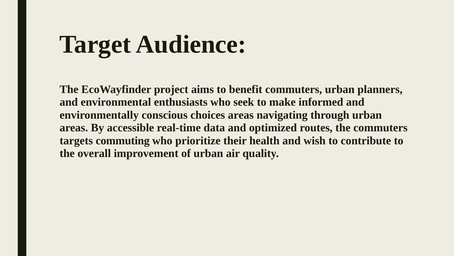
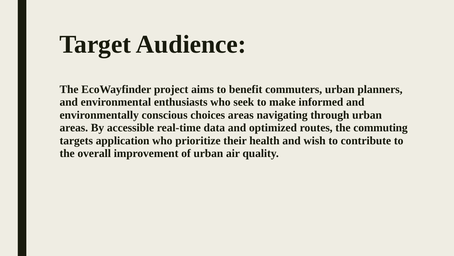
the commuters: commuters -> commuting
commuting: commuting -> application
